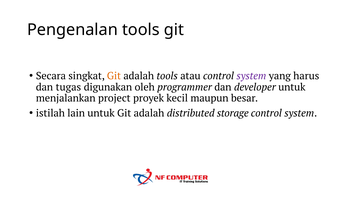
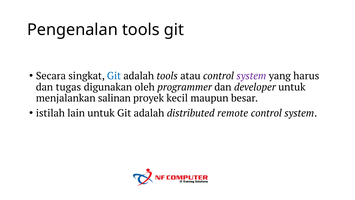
Git at (114, 76) colour: orange -> blue
project: project -> salinan
storage: storage -> remote
